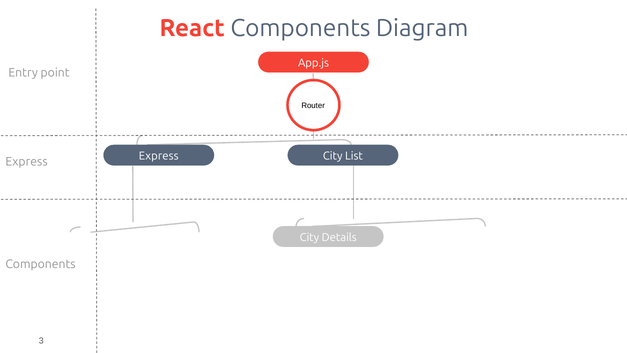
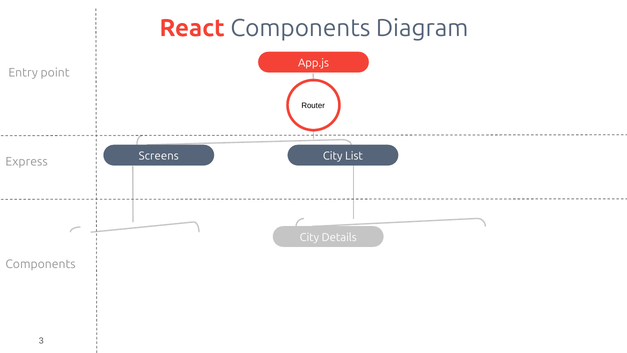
Express at (159, 156): Express -> Screens
